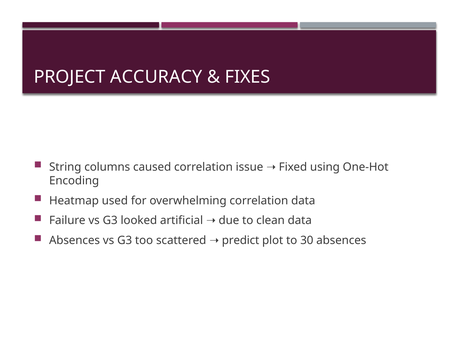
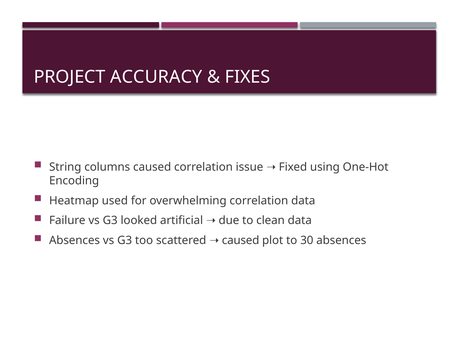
scattered predict: predict -> caused
